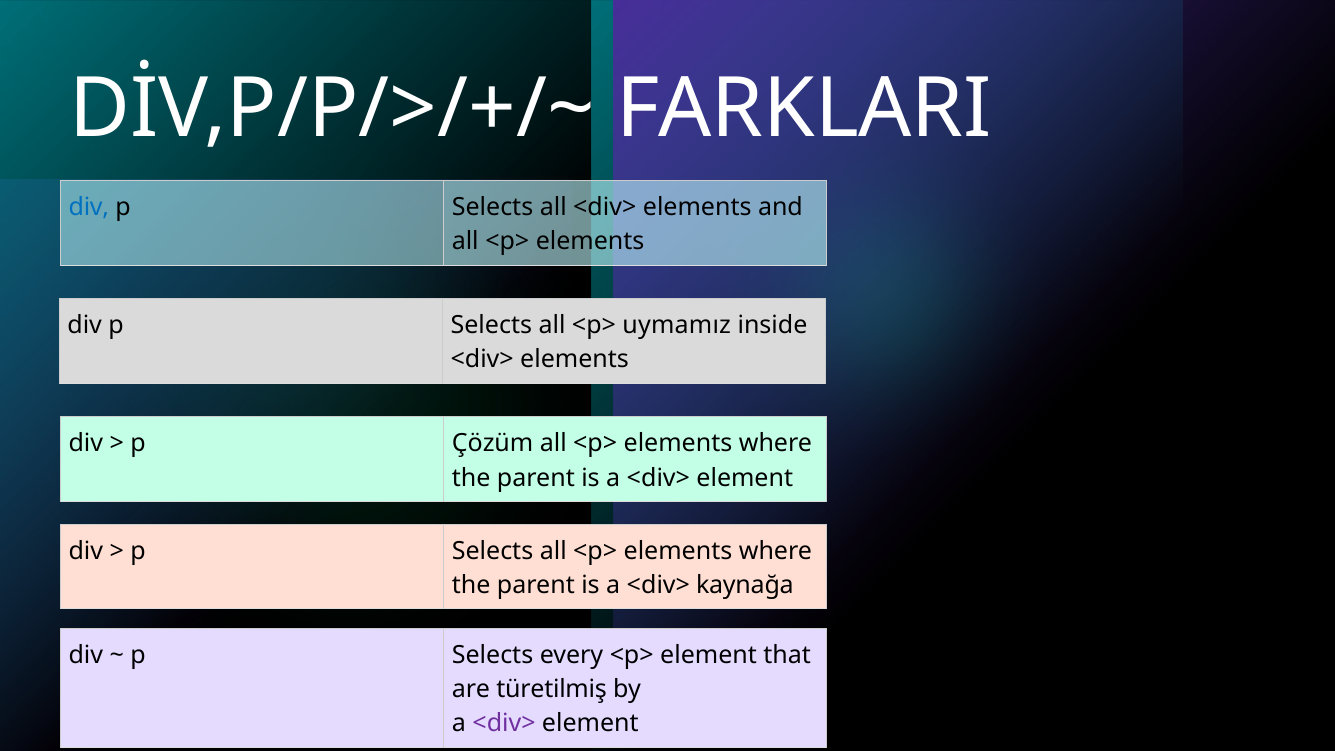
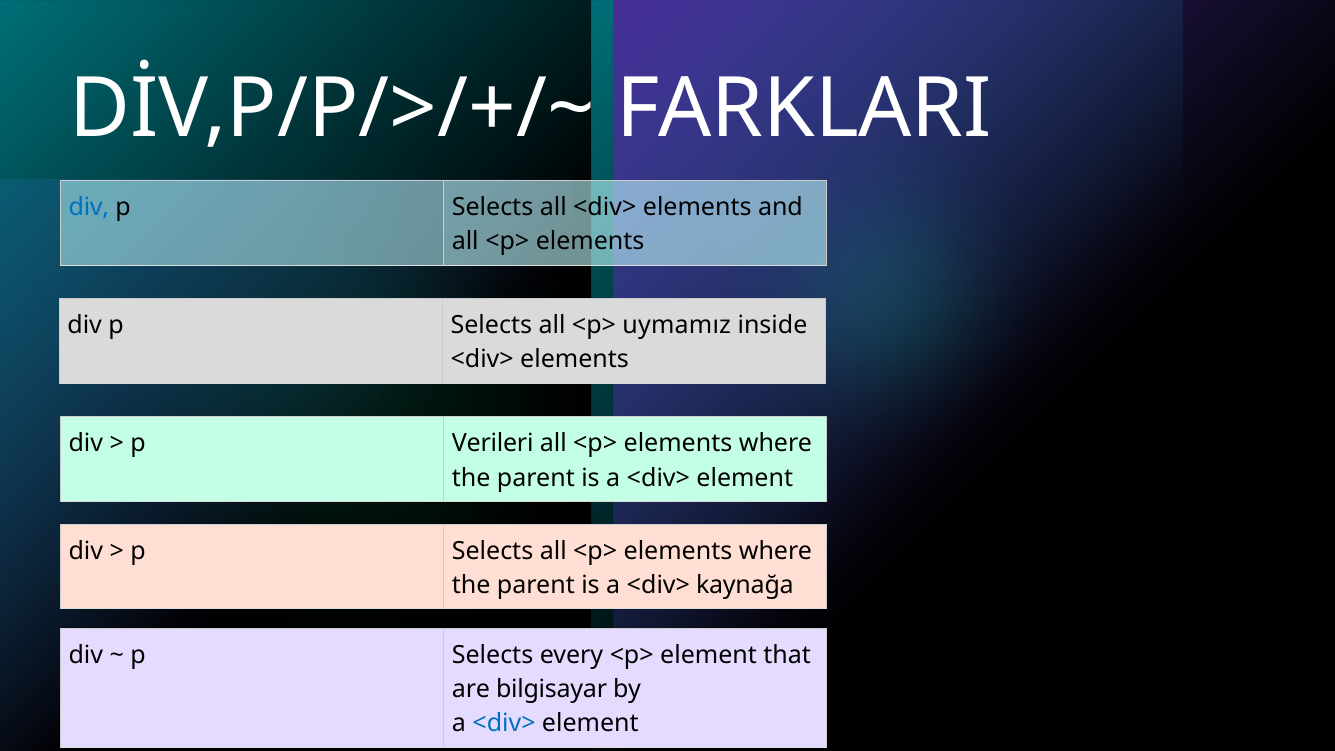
Çözüm: Çözüm -> Verileri
türetilmiş: türetilmiş -> bilgisayar
<div> at (504, 723) colour: purple -> blue
